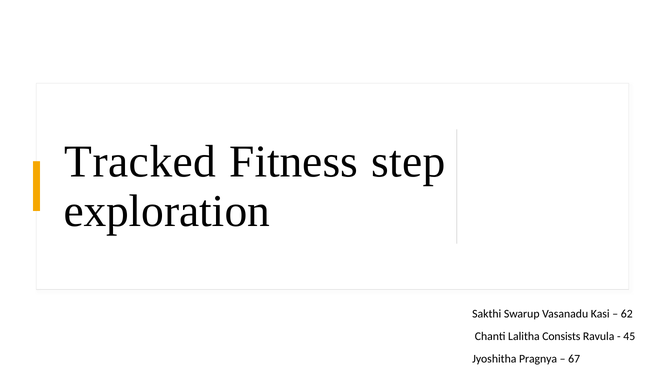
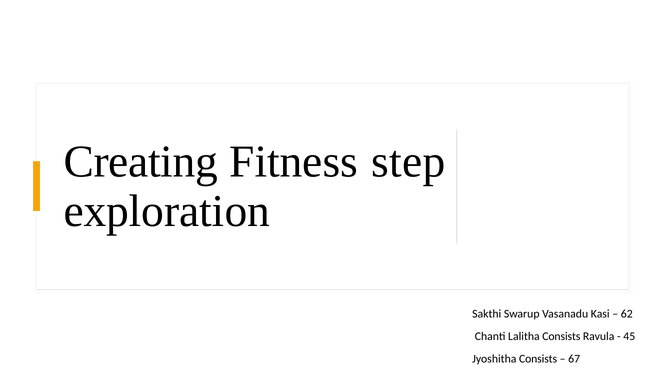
Tracked: Tracked -> Creating
Jyoshitha Pragnya: Pragnya -> Consists
